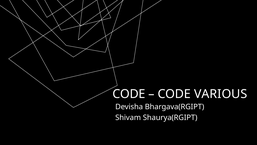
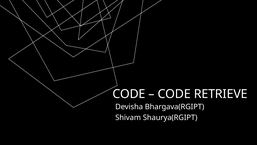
VARIOUS: VARIOUS -> RETRIEVE
